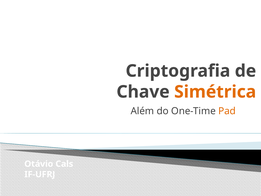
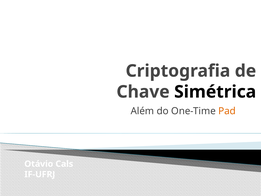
Simétrica colour: orange -> black
